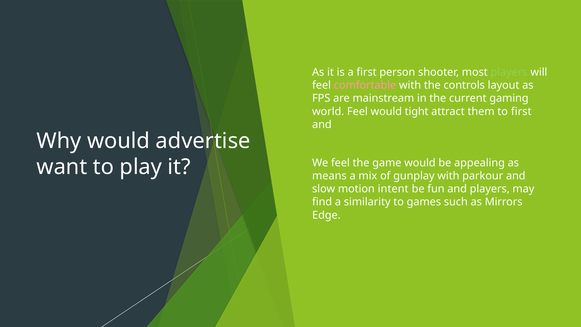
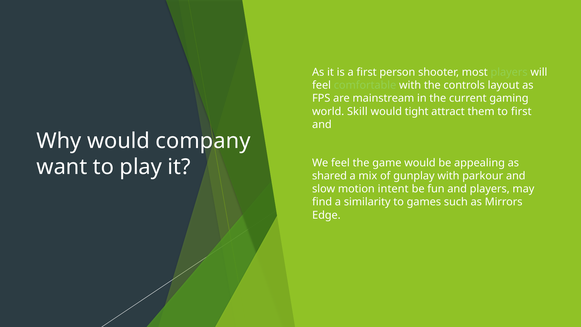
comfortable colour: pink -> light green
world Feel: Feel -> Skill
advertise: advertise -> company
means: means -> shared
